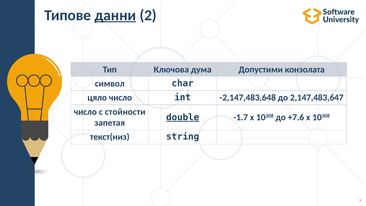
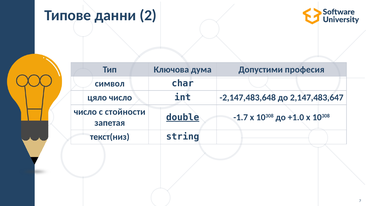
данни underline: present -> none
конзолата: конзолата -> професия
+7.6: +7.6 -> +1.0
